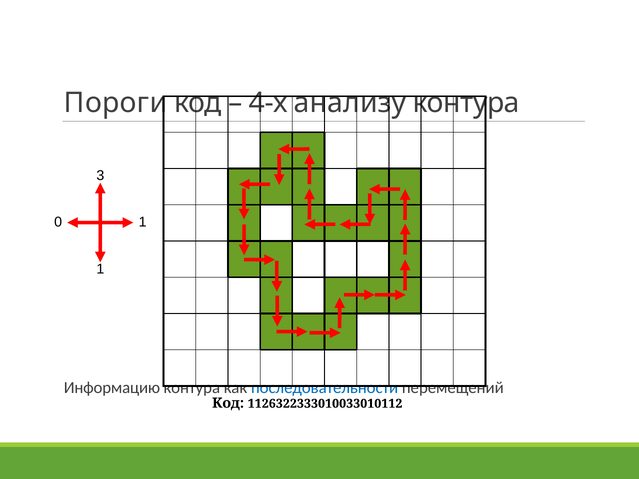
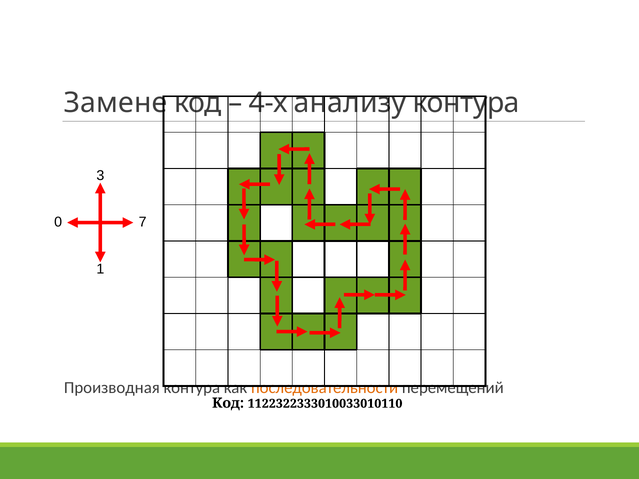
Пороги: Пороги -> Замене
0 1: 1 -> 7
Информацию: Информацию -> Производная
последовательности colour: blue -> orange
1126322333010033010112: 1126322333010033010112 -> 1122322333010033010110
